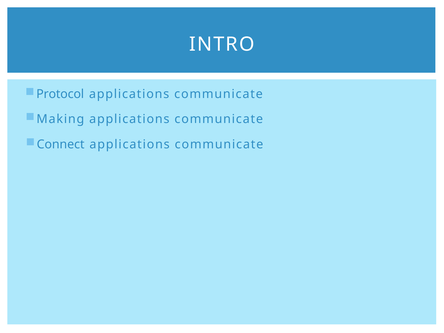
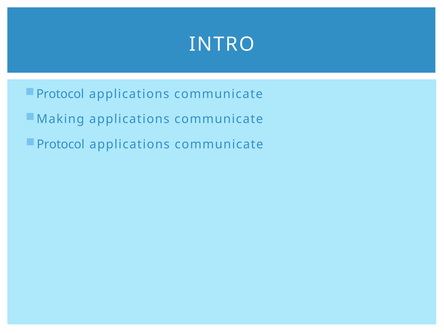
Connect at (61, 144): Connect -> Protocol
